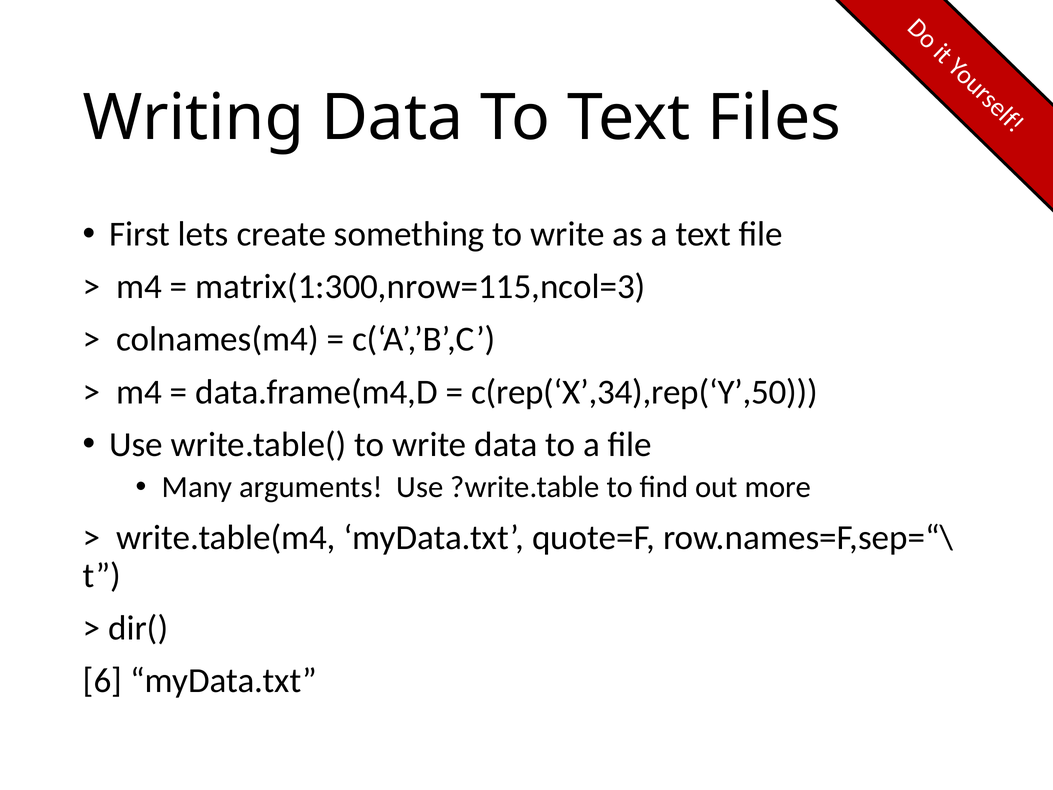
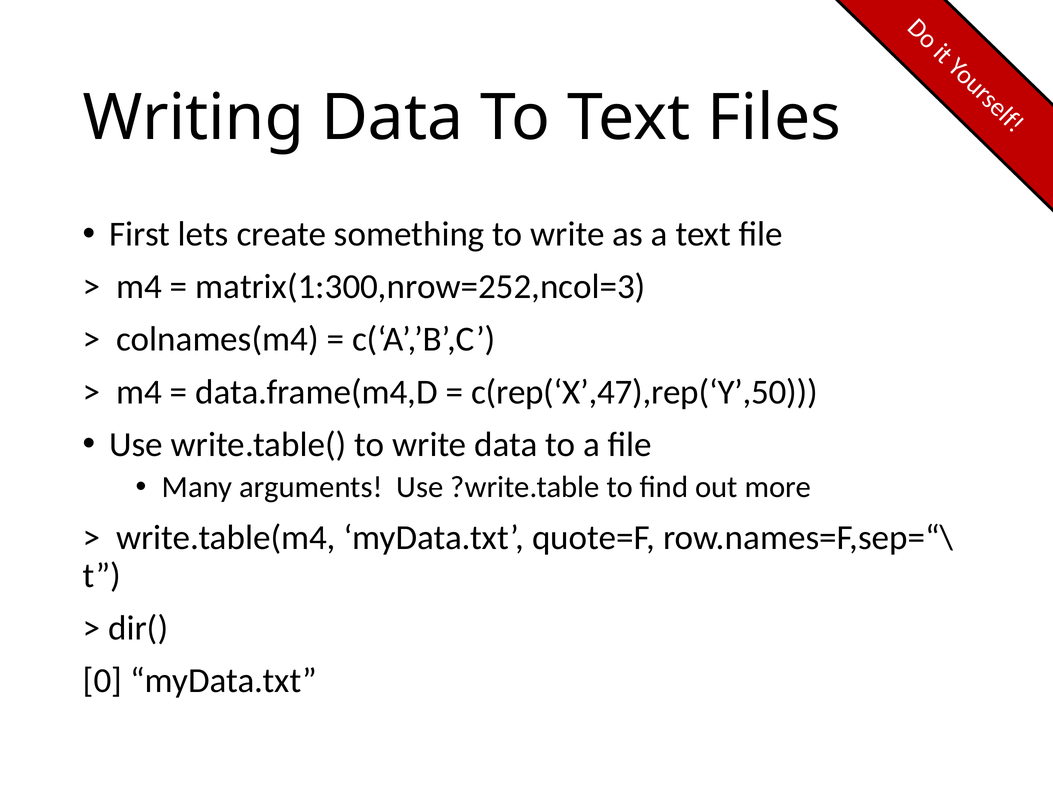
matrix(1:300,nrow=115,ncol=3: matrix(1:300,nrow=115,ncol=3 -> matrix(1:300,nrow=252,ncol=3
c(rep(‘X’,34),rep(‘Y’,50: c(rep(‘X’,34),rep(‘Y’,50 -> c(rep(‘X’,47),rep(‘Y’,50
6: 6 -> 0
